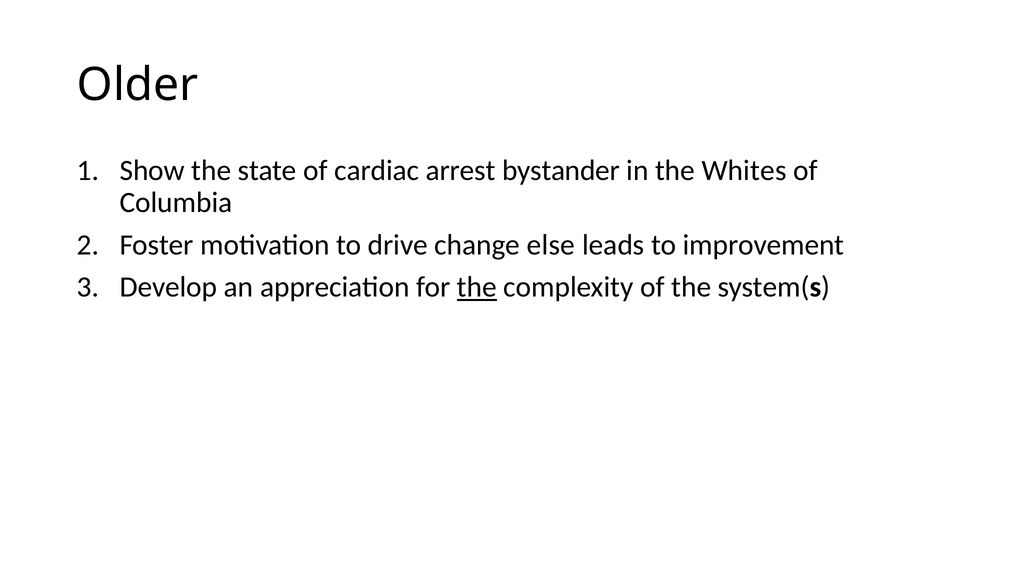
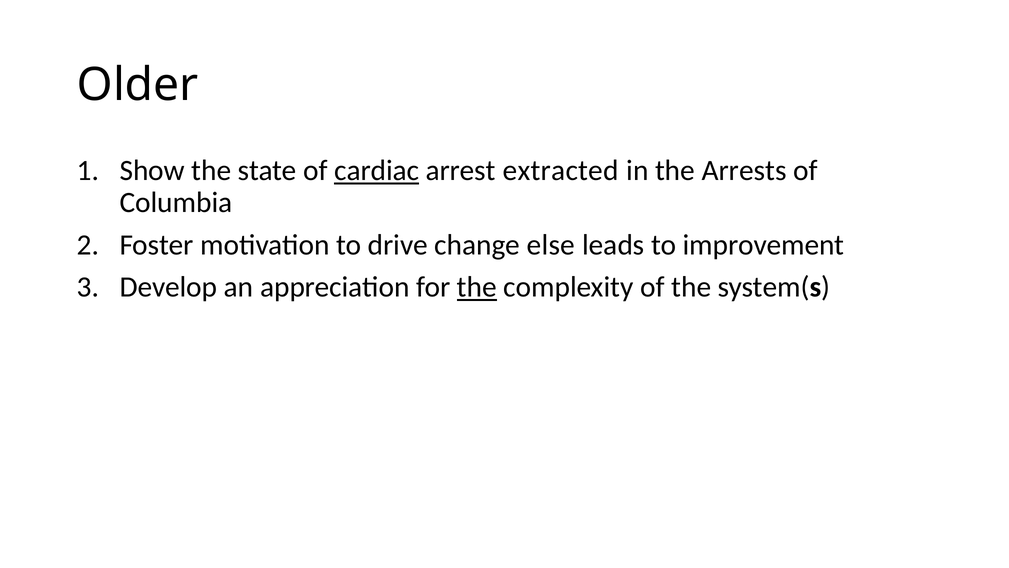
cardiac underline: none -> present
bystander: bystander -> extracted
Whites: Whites -> Arrests
